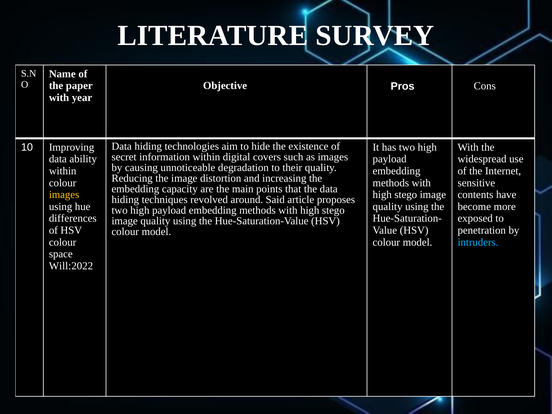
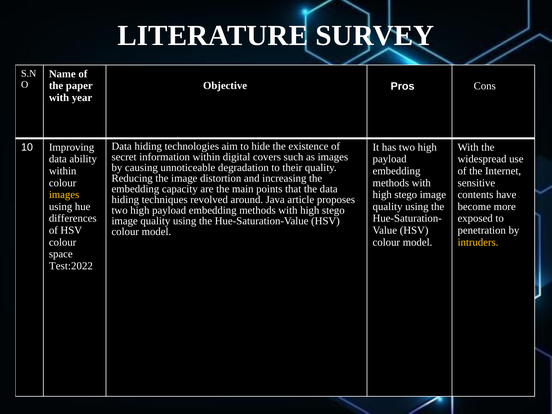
Said: Said -> Java
intruders colour: light blue -> yellow
Will:2022: Will:2022 -> Test:2022
